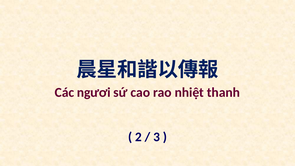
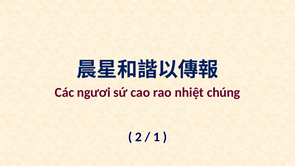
thanh: thanh -> chúng
3: 3 -> 1
